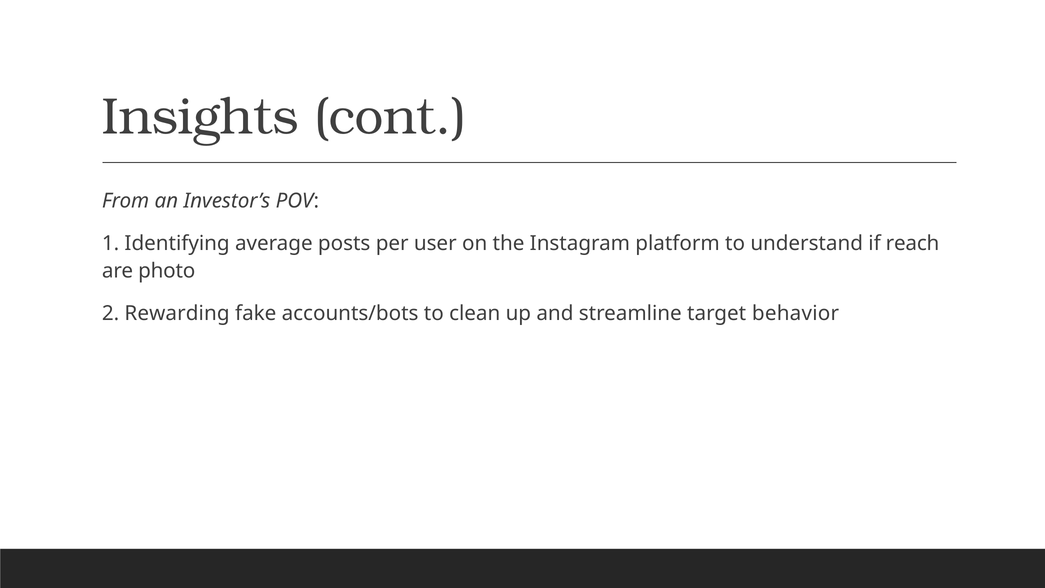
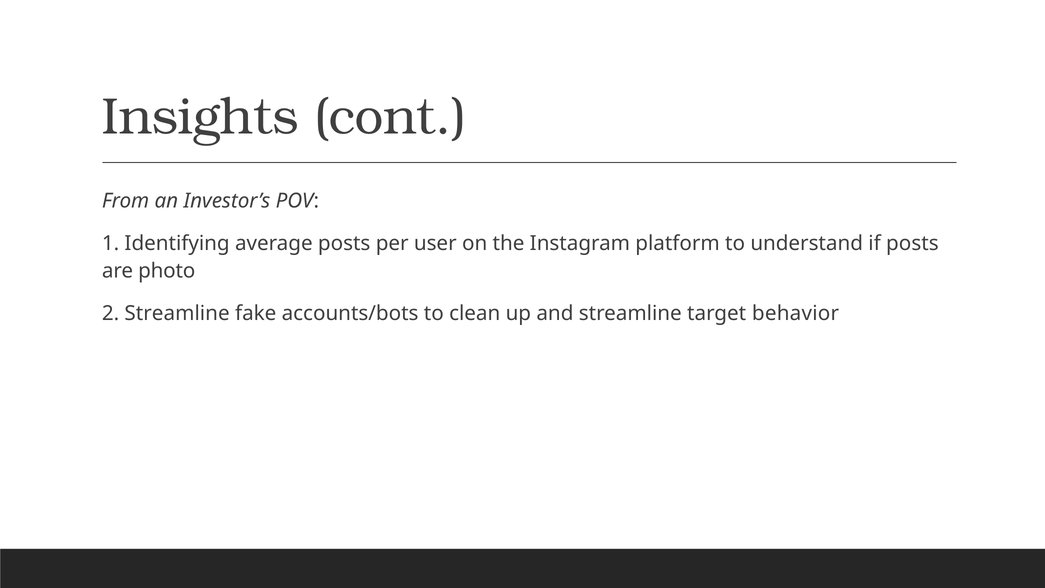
if reach: reach -> posts
2 Rewarding: Rewarding -> Streamline
